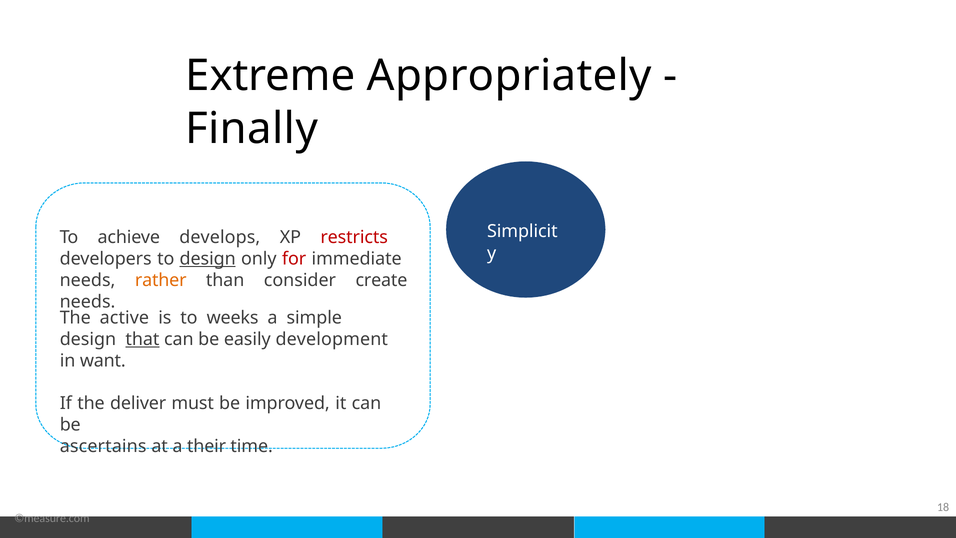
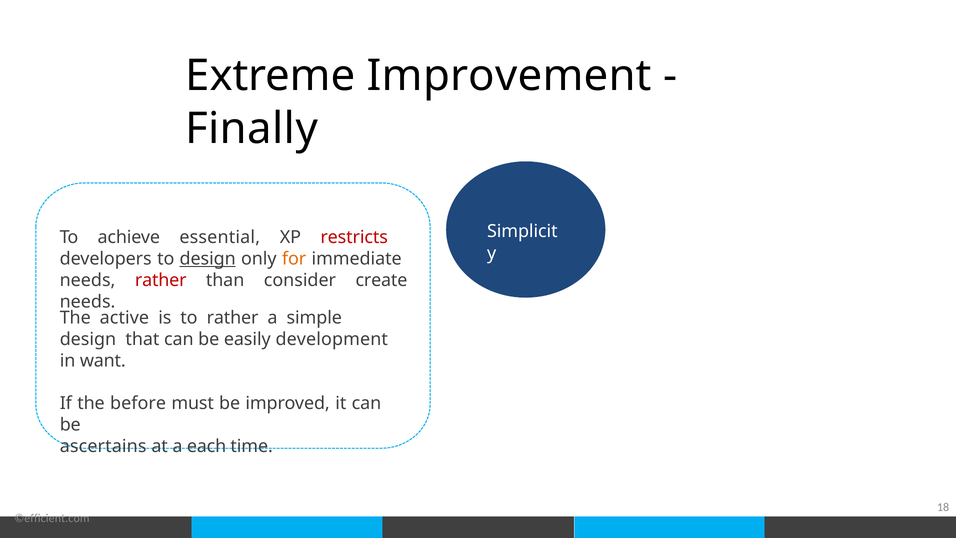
Appropriately: Appropriately -> Improvement
develops: develops -> essential
for colour: red -> orange
rather at (161, 280) colour: orange -> red
to weeks: weeks -> rather
that underline: present -> none
deliver: deliver -> before
their: their -> each
©measure.com: ©measure.com -> ©efficient.com
